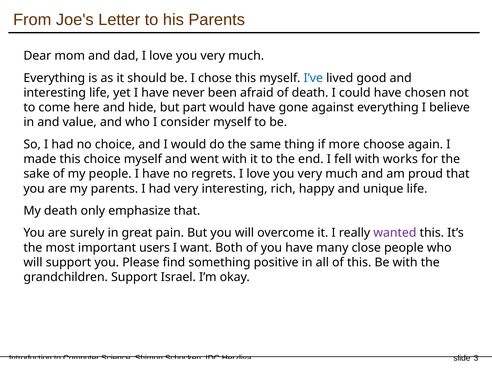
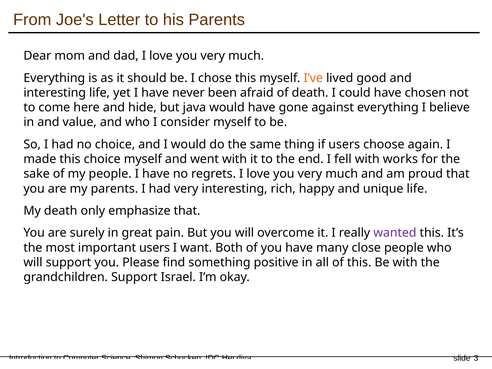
I’ve colour: blue -> orange
part: part -> java
if more: more -> users
